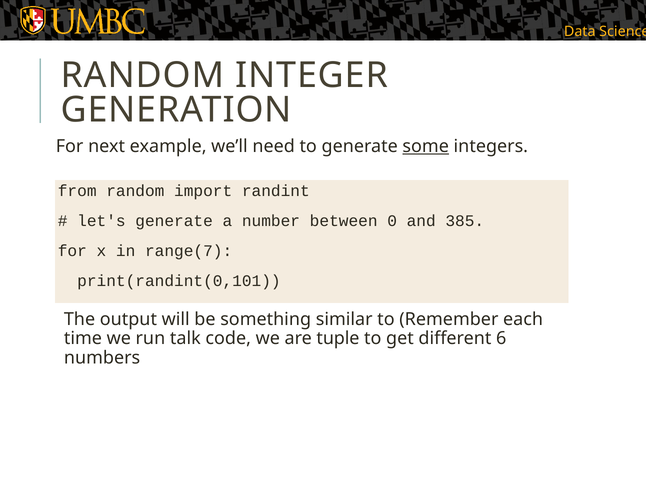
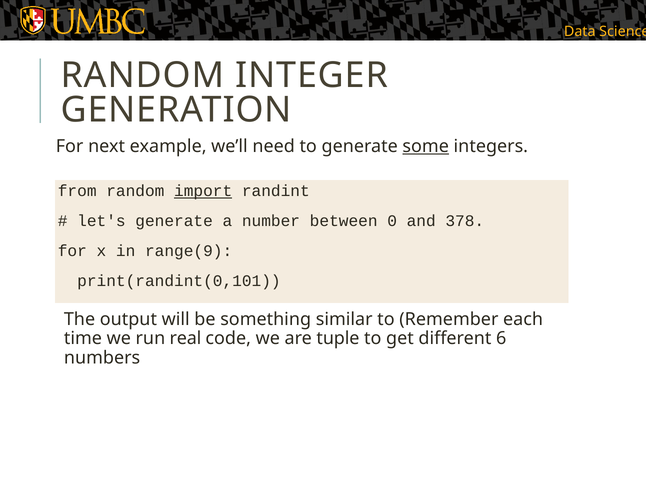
import underline: none -> present
385: 385 -> 378
range(7: range(7 -> range(9
talk: talk -> real
